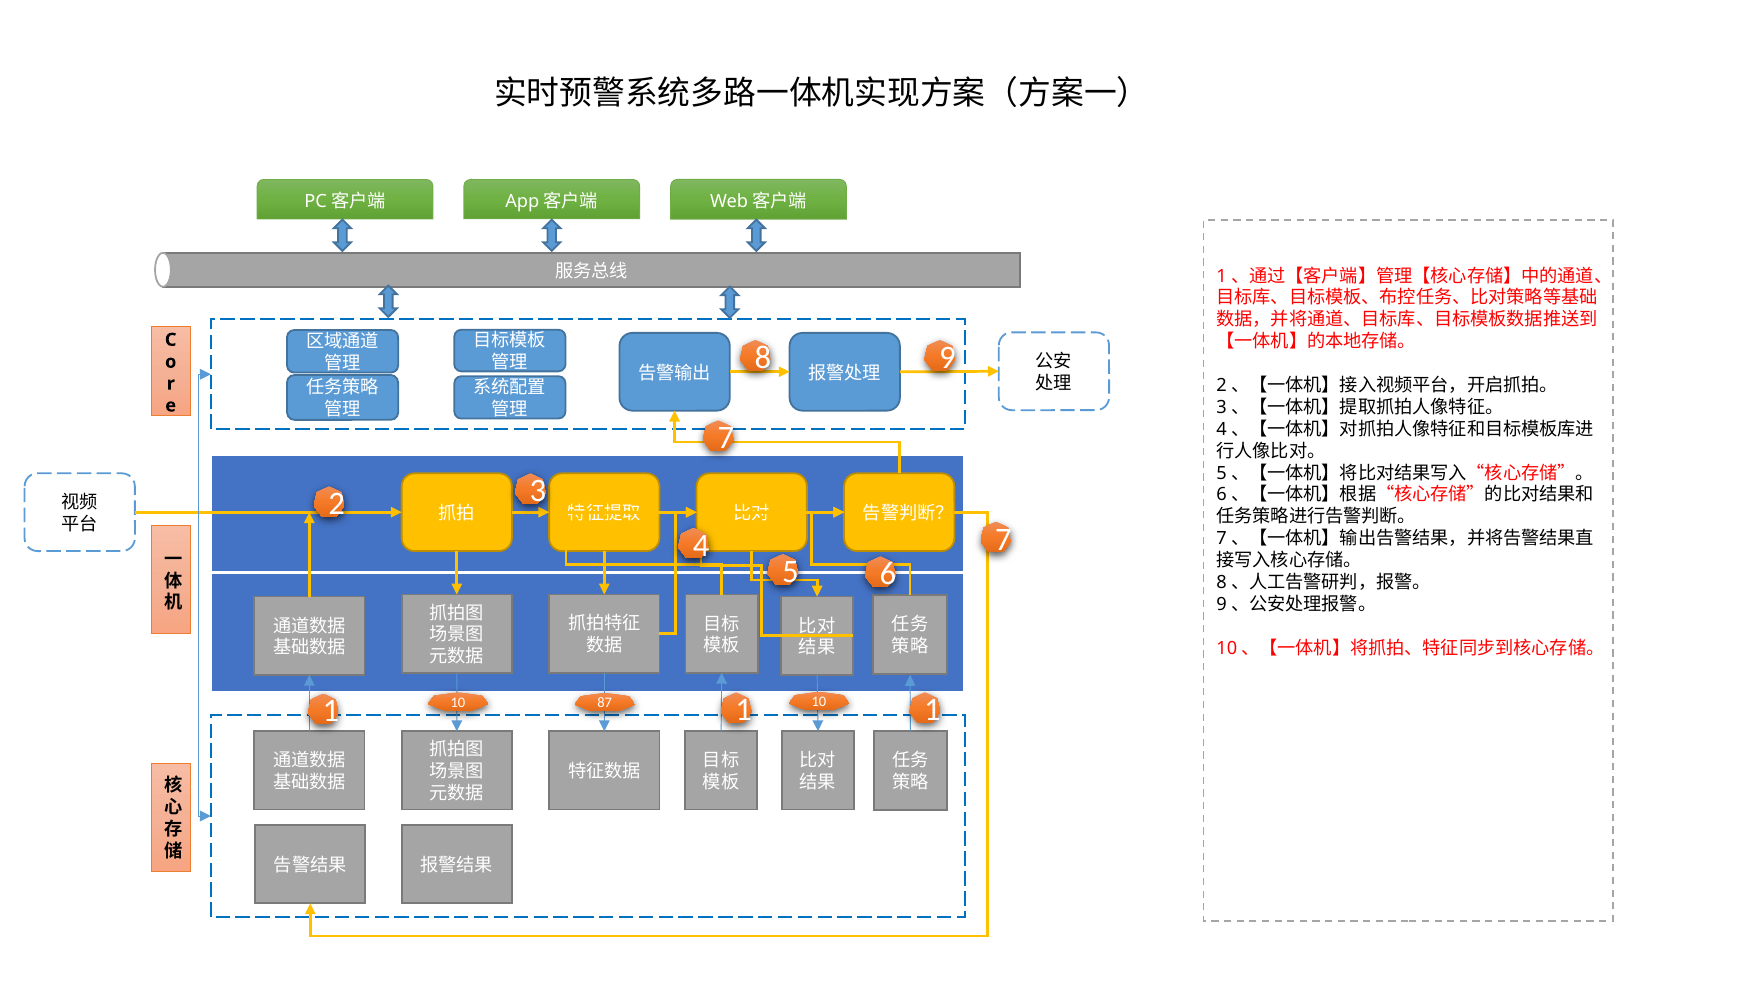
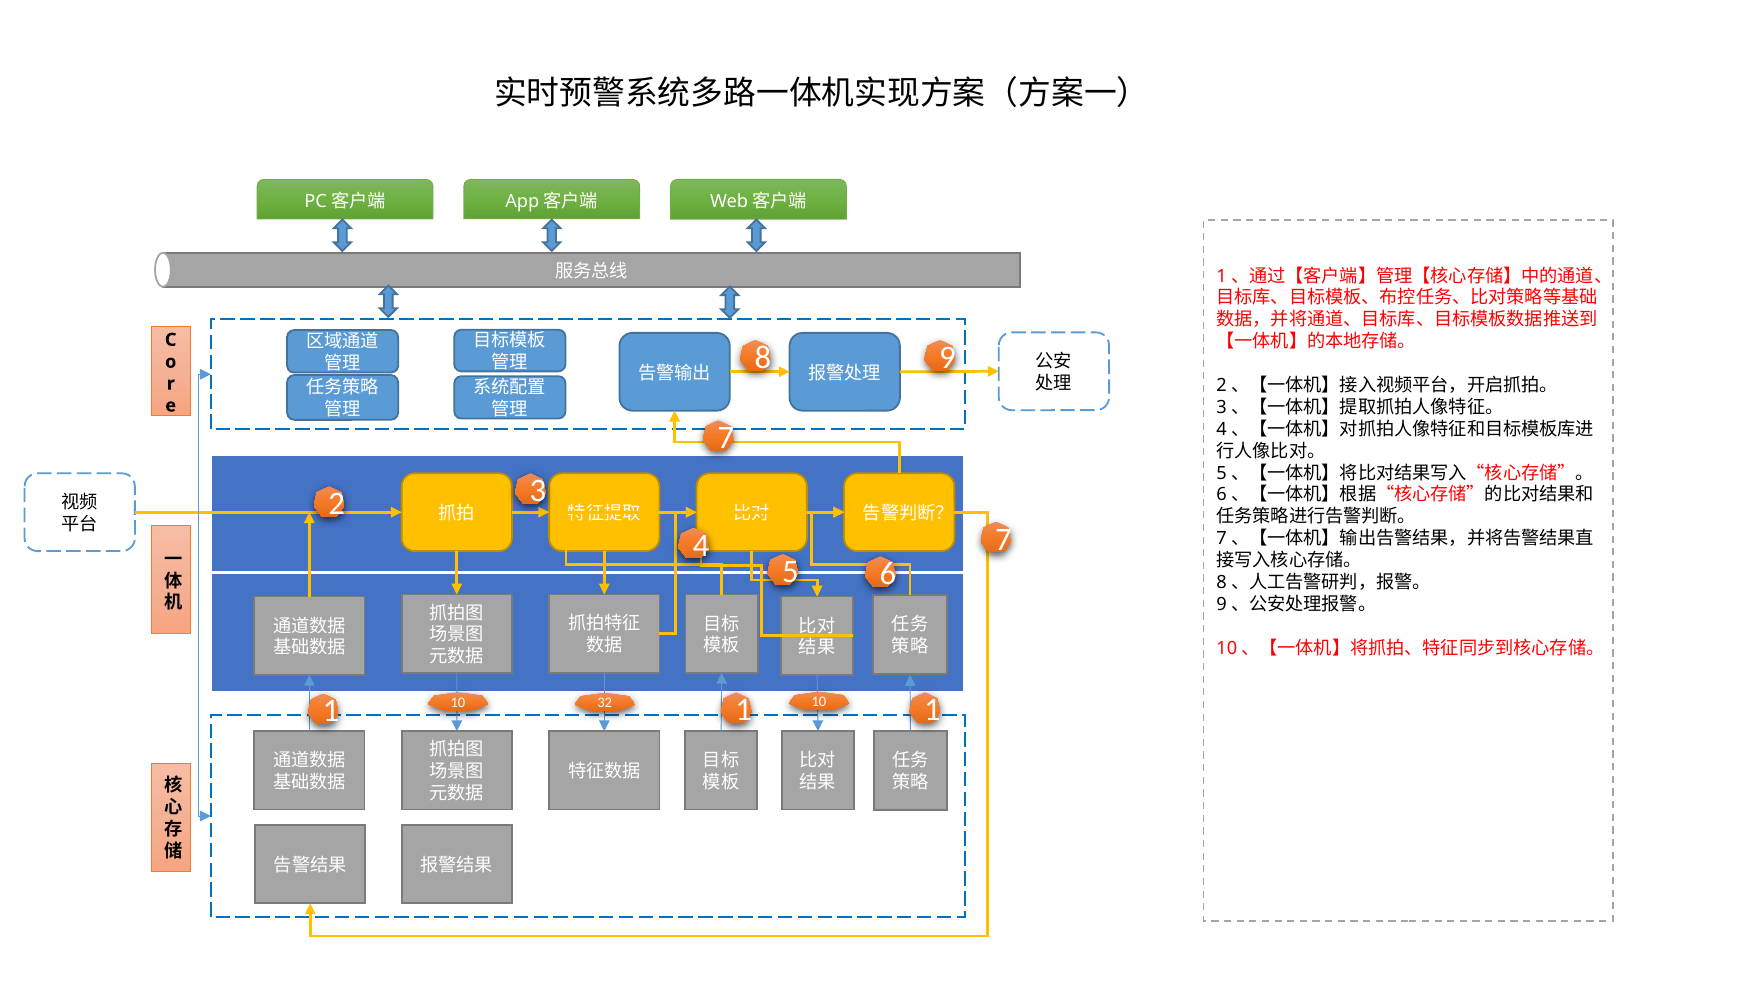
87: 87 -> 32
